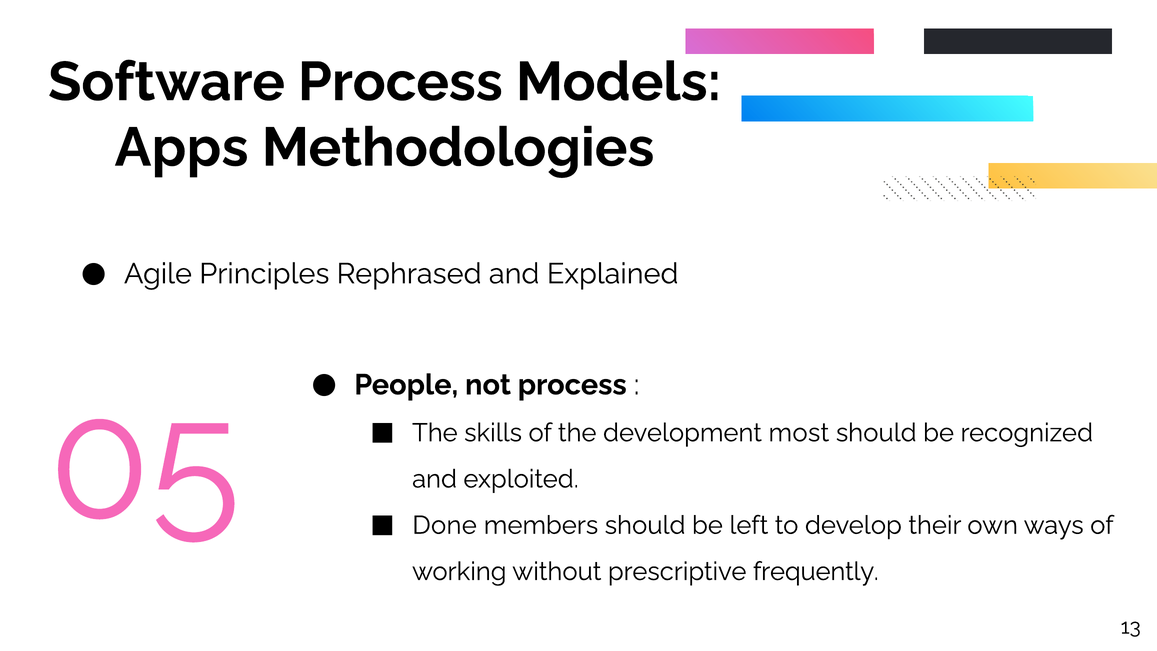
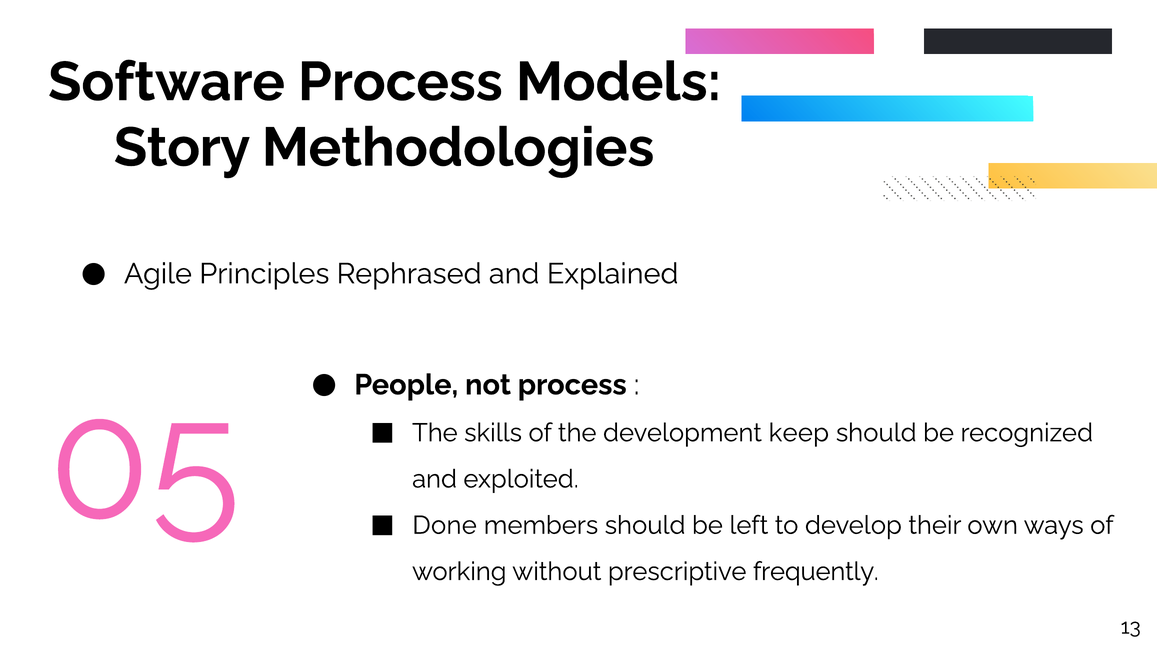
Apps: Apps -> Story
most: most -> keep
